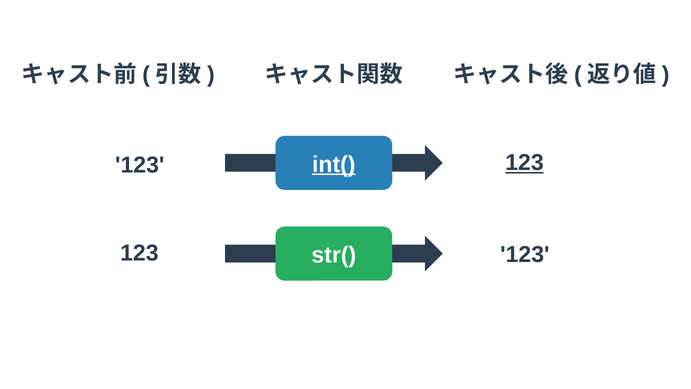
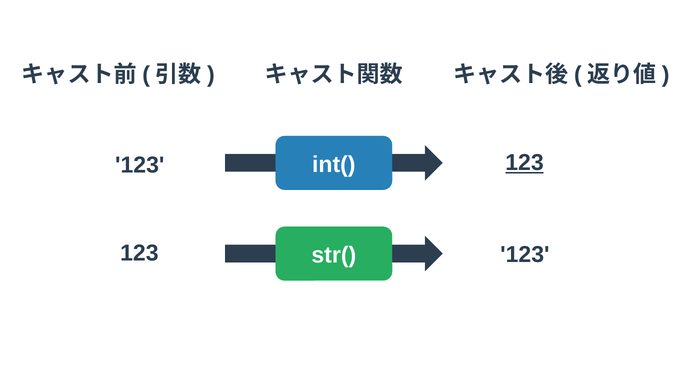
int( underline: present -> none
